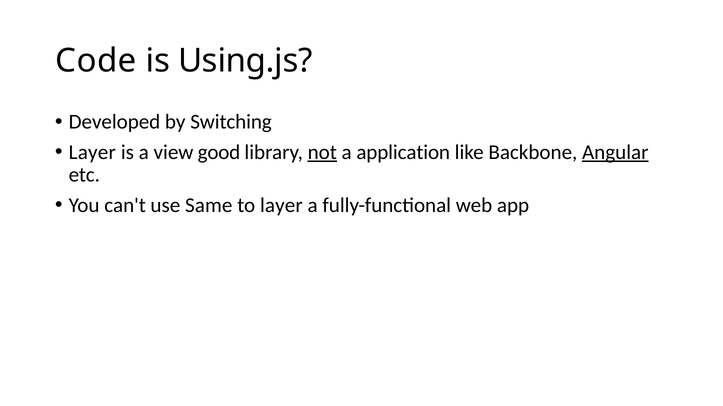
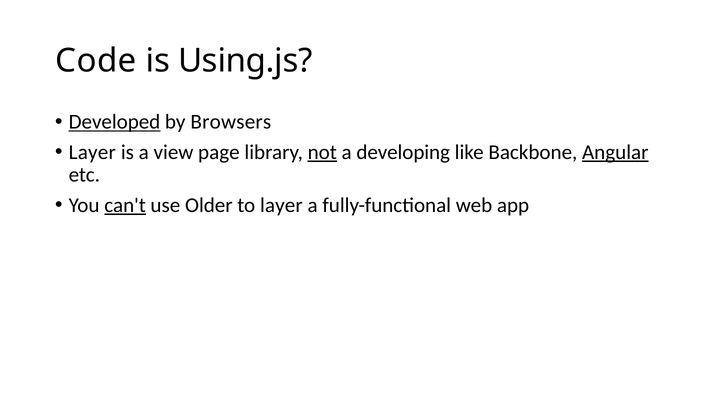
Developed underline: none -> present
Switching: Switching -> Browsers
good: good -> page
application: application -> developing
can't underline: none -> present
Same: Same -> Older
